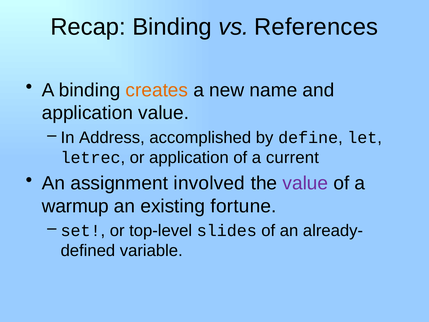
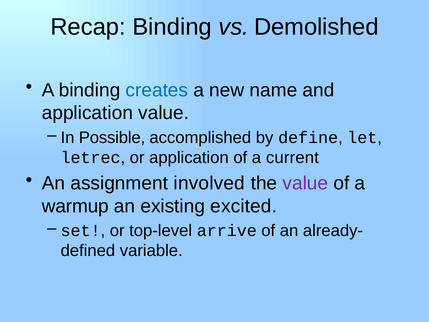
References: References -> Demolished
creates colour: orange -> blue
Address: Address -> Possible
fortune: fortune -> excited
slides: slides -> arrive
